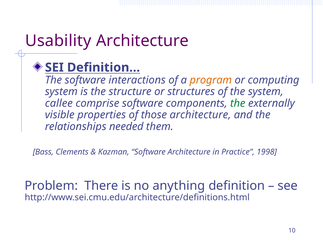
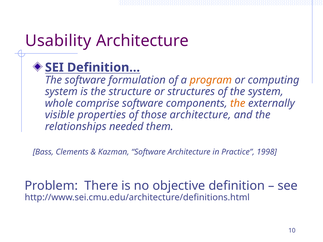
interactions: interactions -> formulation
callee: callee -> whole
the at (238, 103) colour: green -> orange
anything: anything -> objective
